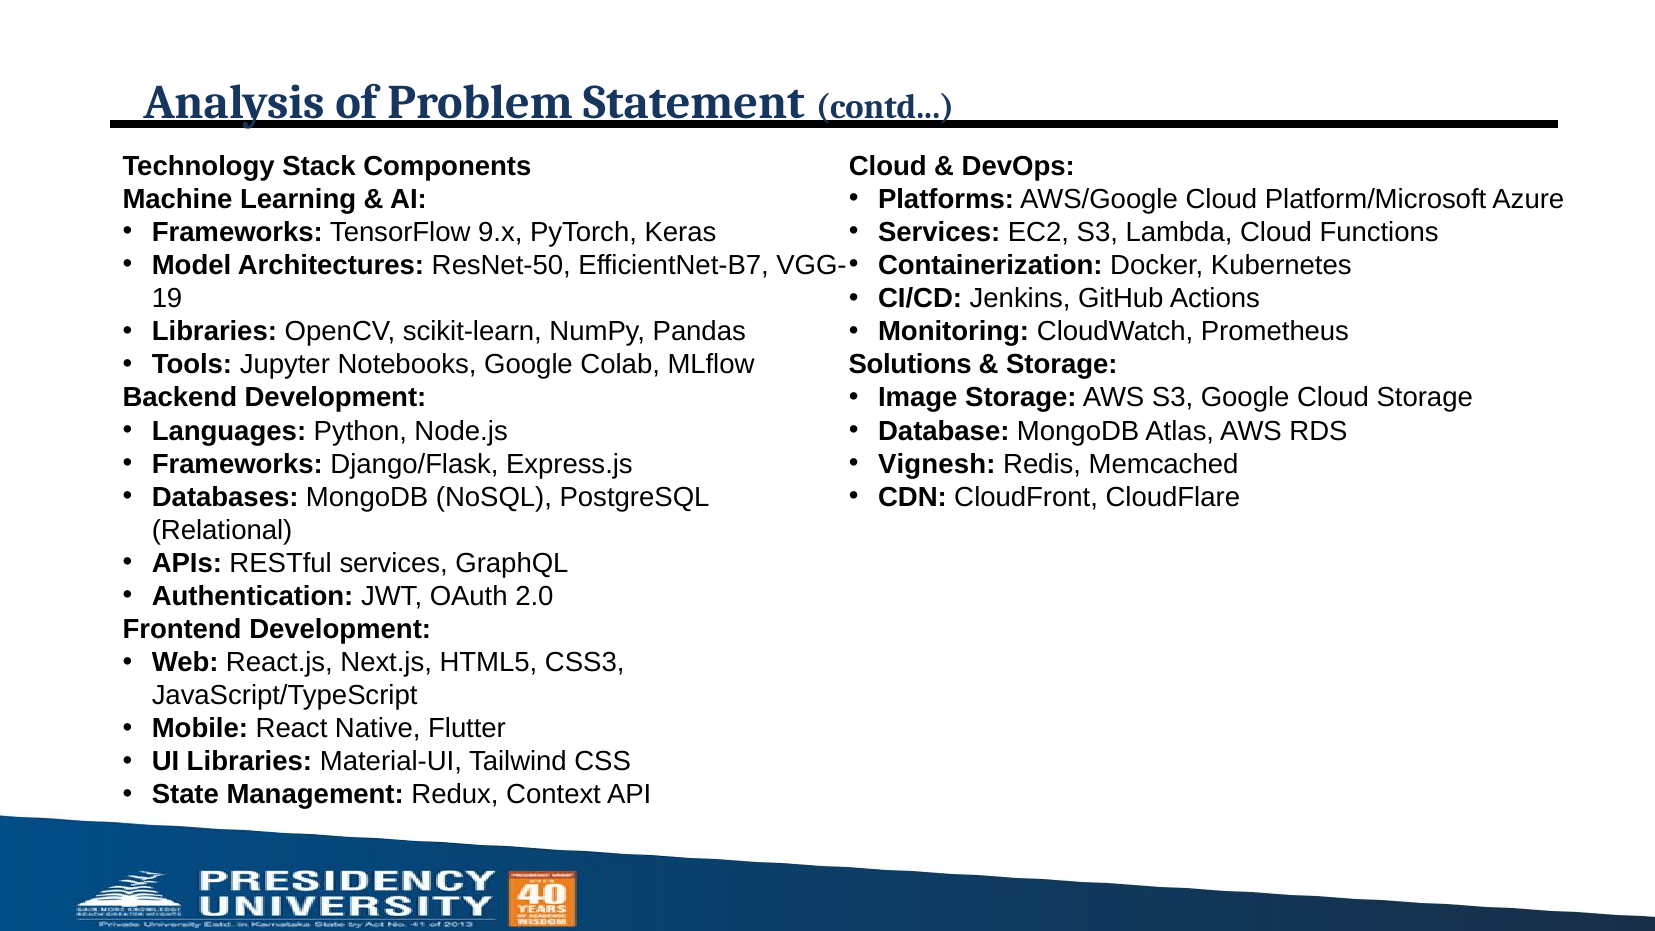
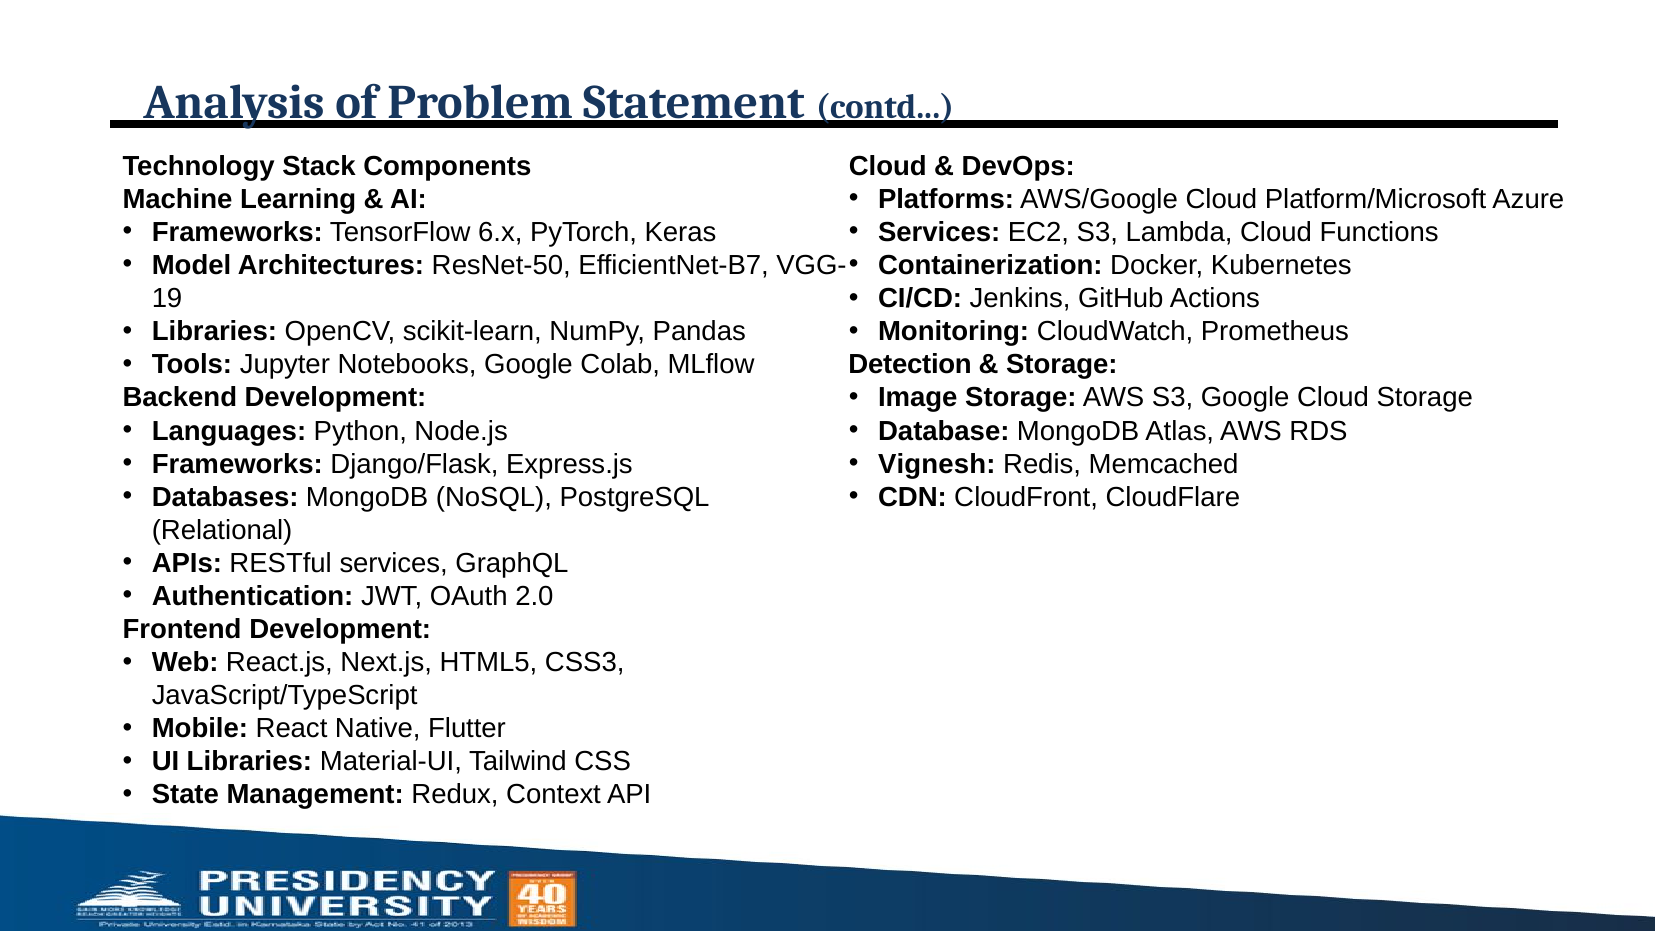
9.x: 9.x -> 6.x
Solutions: Solutions -> Detection
